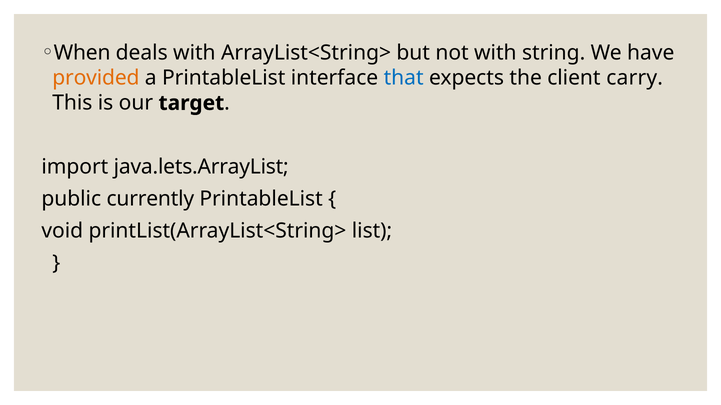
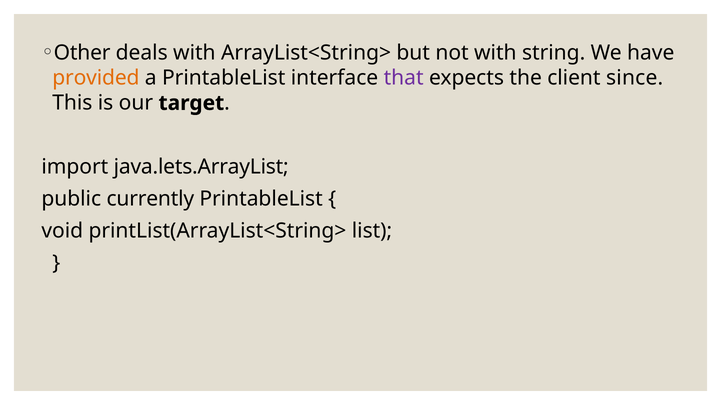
When: When -> Other
that colour: blue -> purple
carry: carry -> since
